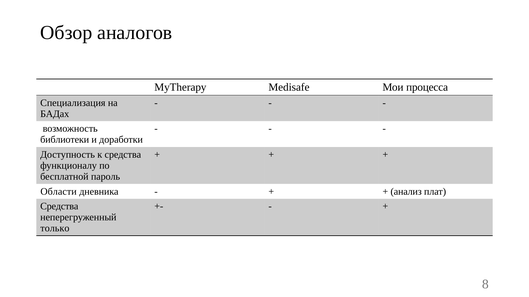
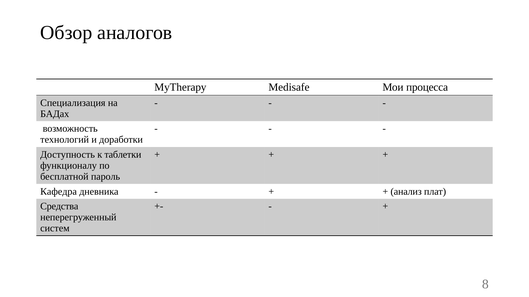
библиотеки: библиотеки -> технологий
к средства: средства -> таблетки
Области: Области -> Кафедра
только: только -> систем
